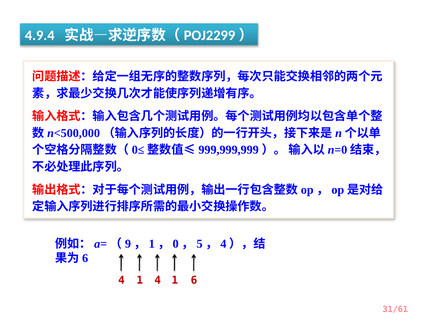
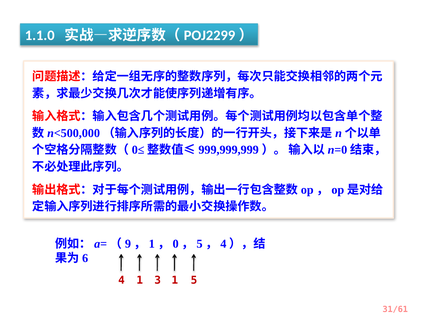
4.9.4: 4.9.4 -> 1.1.0
1 4: 4 -> 3
6: 6 -> 5
